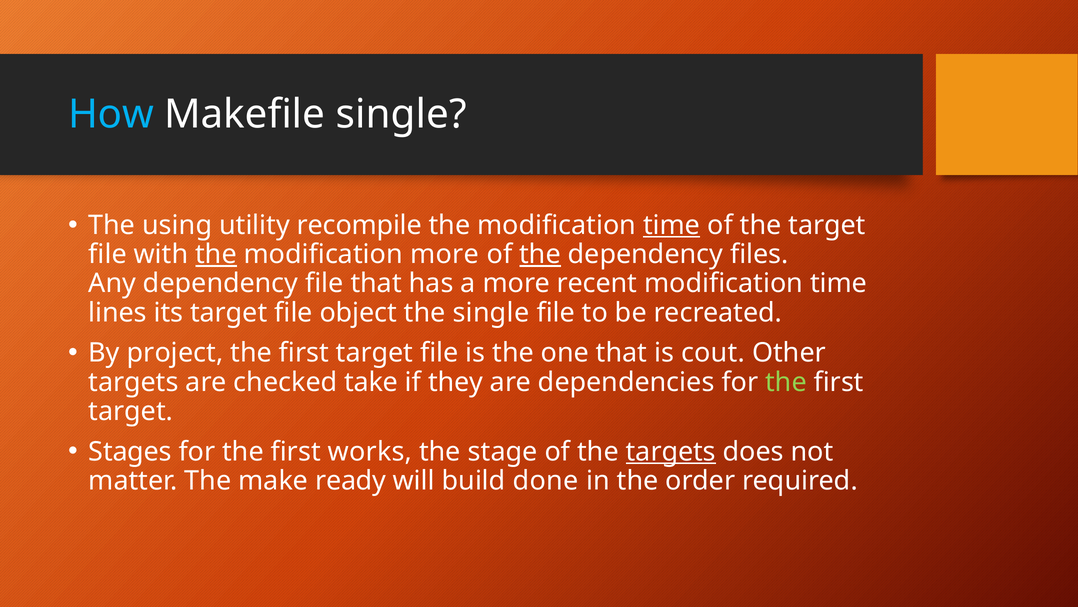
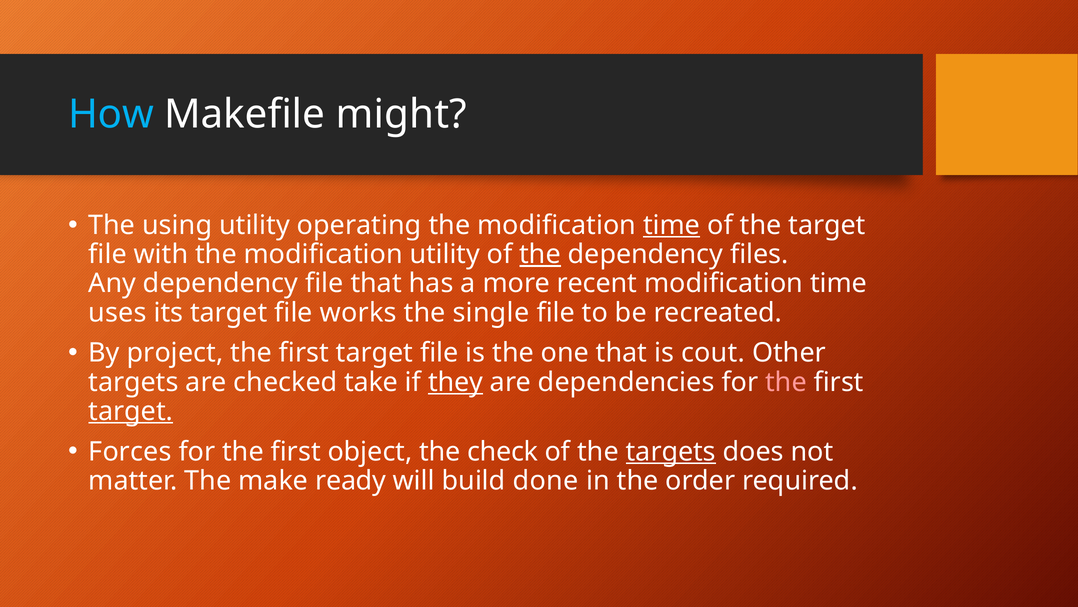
Makefile single: single -> might
recompile: recompile -> operating
the at (216, 254) underline: present -> none
modification more: more -> utility
lines: lines -> uses
object: object -> works
they underline: none -> present
the at (786, 382) colour: light green -> pink
target at (131, 411) underline: none -> present
Stages: Stages -> Forces
works: works -> object
stage: stage -> check
